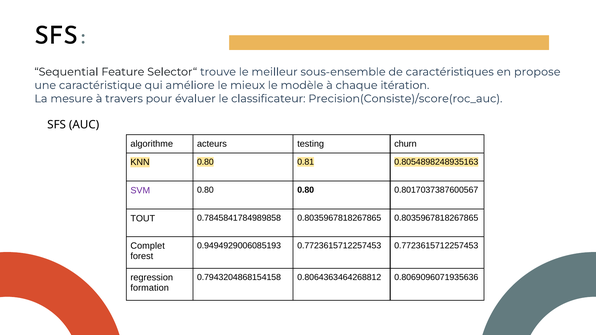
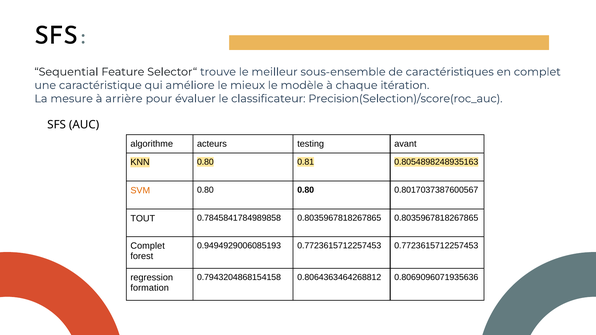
en propose: propose -> complet
travers: travers -> arrière
Precision(Consiste)/score(roc_auc: Precision(Consiste)/score(roc_auc -> Precision(Selection)/score(roc_auc
churn: churn -> avant
SVM colour: purple -> orange
